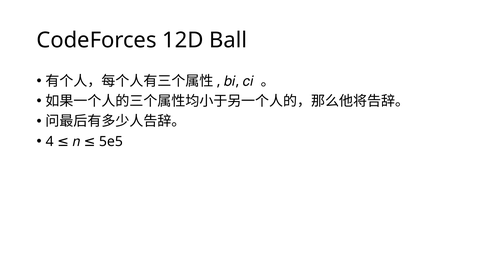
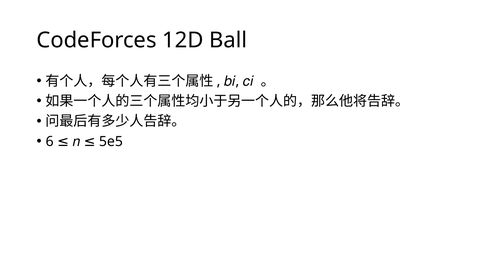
4: 4 -> 6
